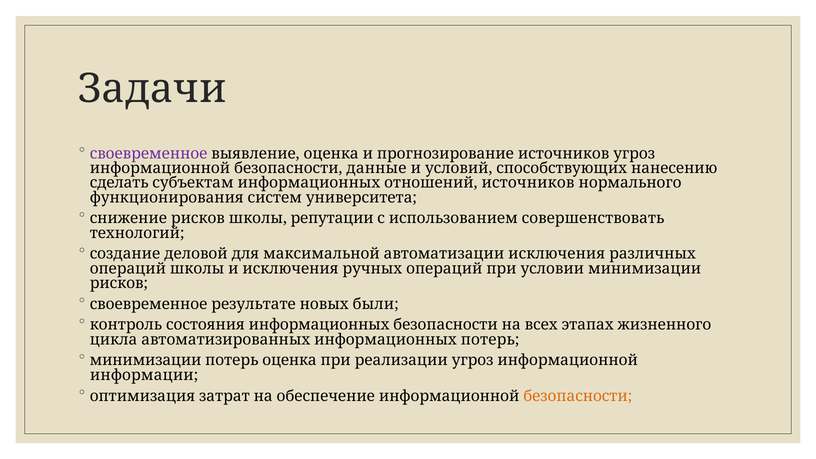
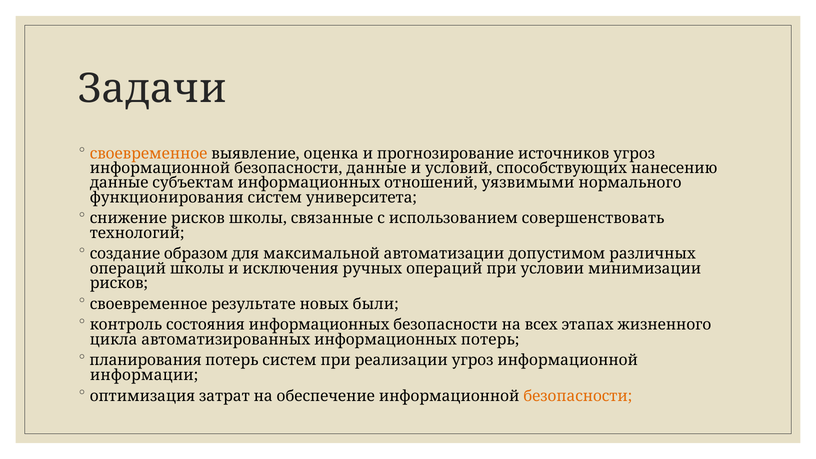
своевременное at (149, 153) colour: purple -> orange
сделать at (119, 183): сделать -> данные
отношений источников: источников -> уязвимыми
репутации: репутации -> связанные
деловой: деловой -> образом
автоматизации исключения: исключения -> допустимом
минимизации at (146, 360): минимизации -> планирования
потерь оценка: оценка -> систем
